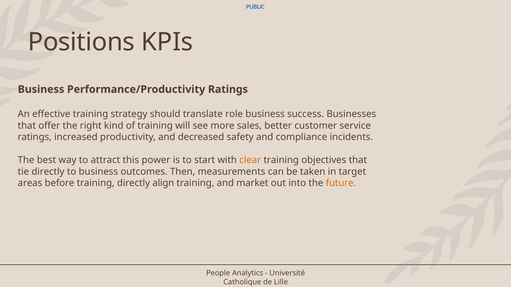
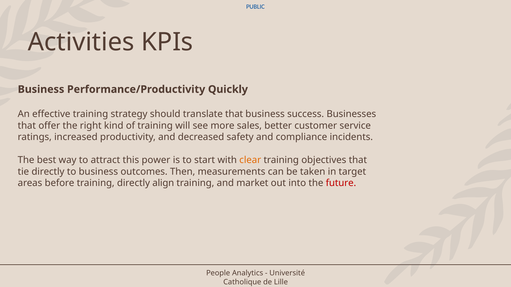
Positions: Positions -> Activities
Performance/Productivity Ratings: Ratings -> Quickly
translate role: role -> that
future colour: orange -> red
